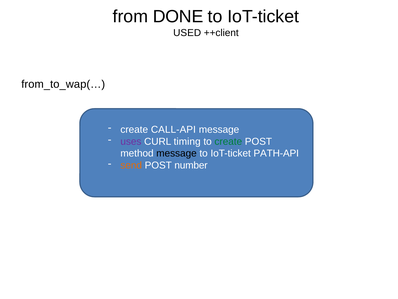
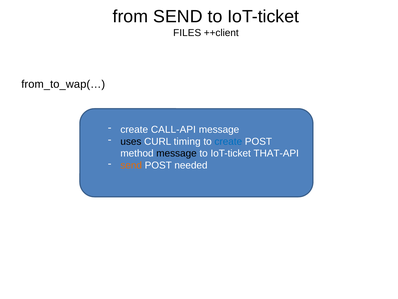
from DONE: DONE -> SEND
USED: USED -> FILES
uses colour: purple -> black
create at (228, 141) colour: green -> blue
PATH-API: PATH-API -> THAT-API
number: number -> needed
